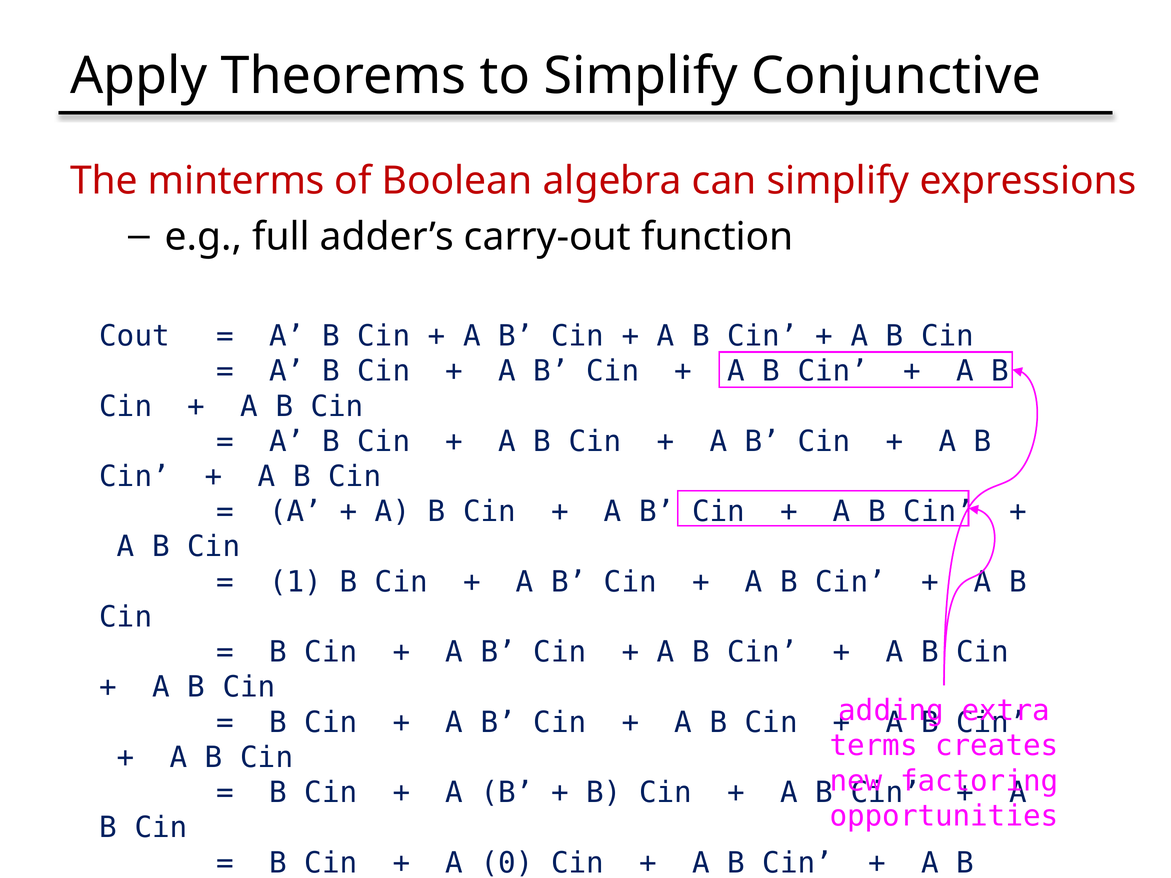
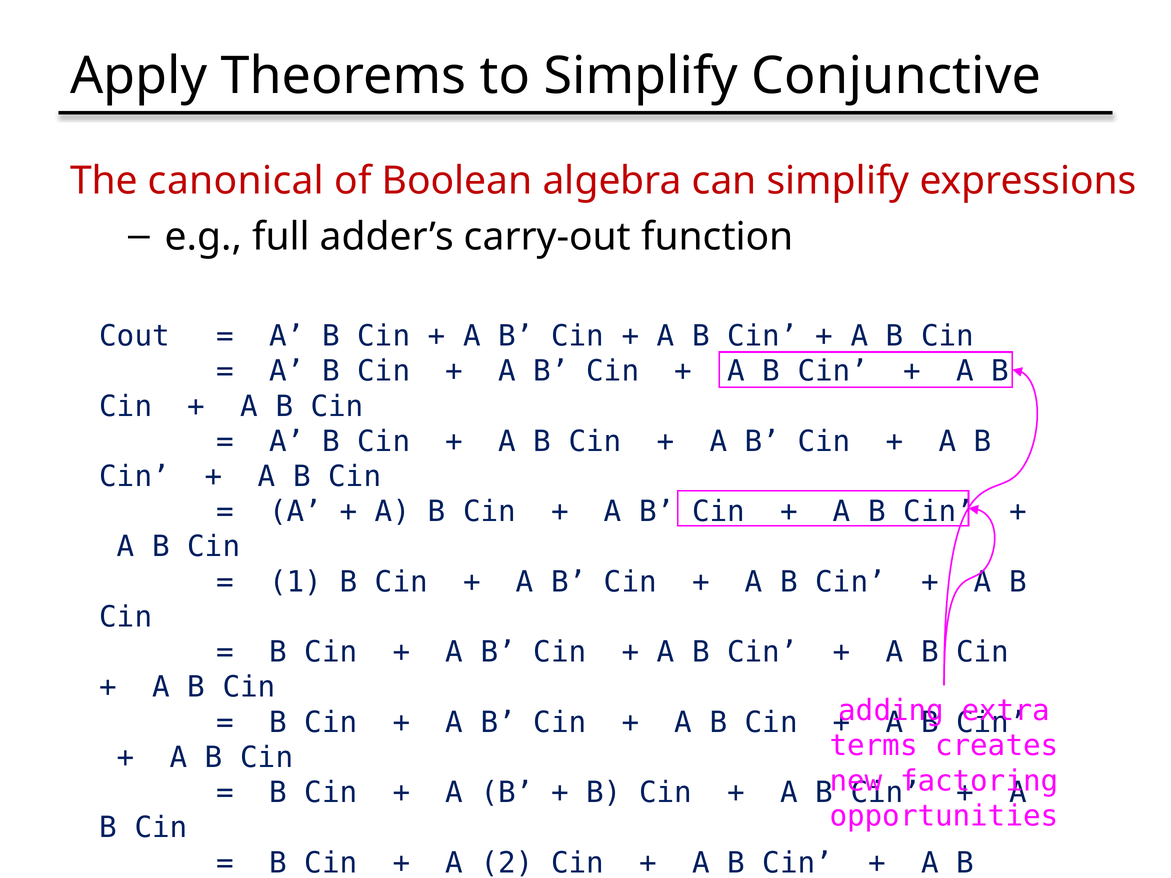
minterms: minterms -> canonical
0: 0 -> 2
